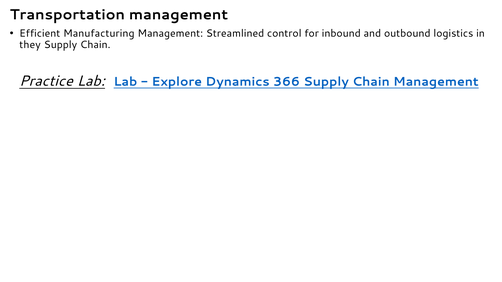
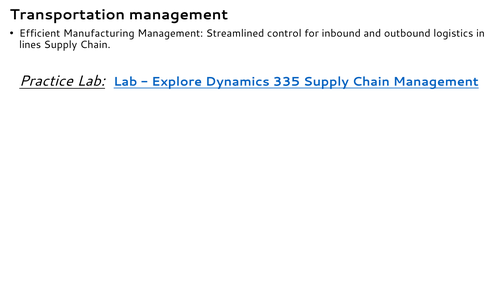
they: they -> lines
366: 366 -> 335
